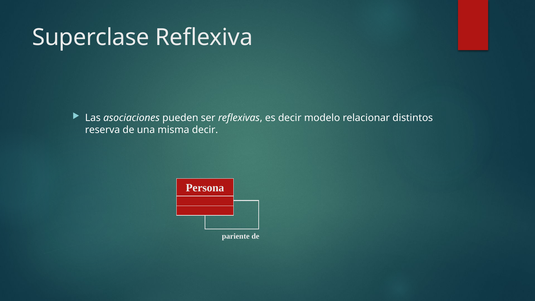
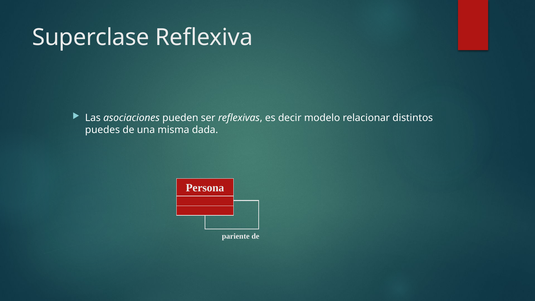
reserva: reserva -> puedes
misma decir: decir -> dada
